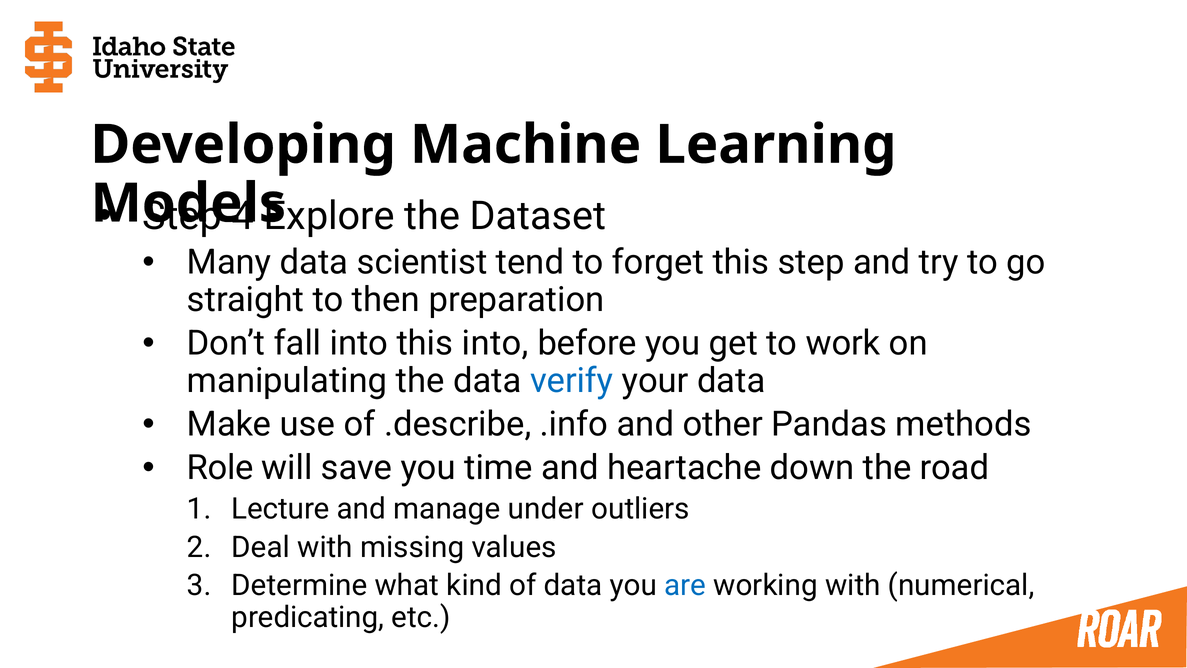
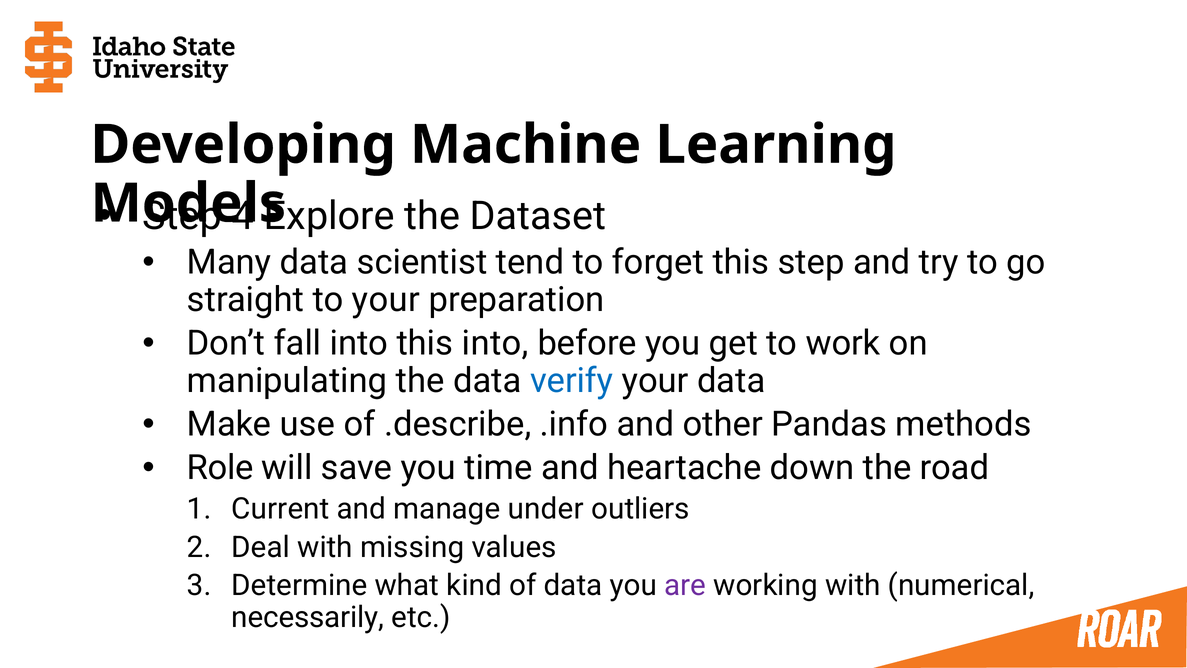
to then: then -> your
Lecture: Lecture -> Current
are colour: blue -> purple
predicating: predicating -> necessarily
